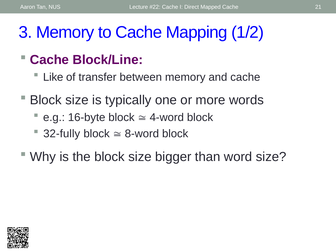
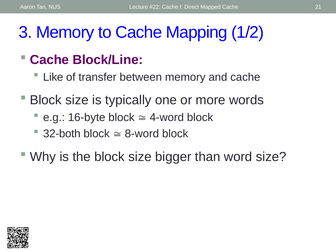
32-fully: 32-fully -> 32-both
